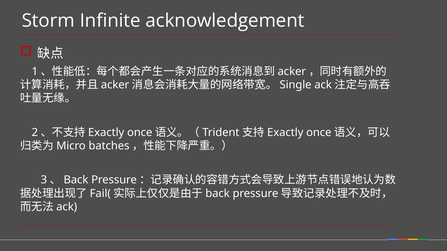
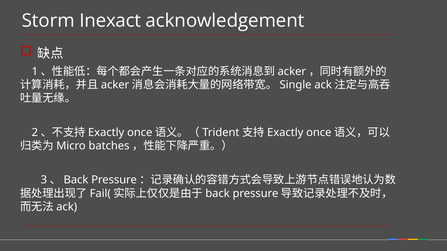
Infinite: Infinite -> Inexact
